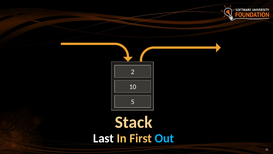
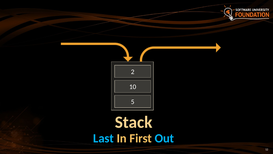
Last colour: white -> light blue
